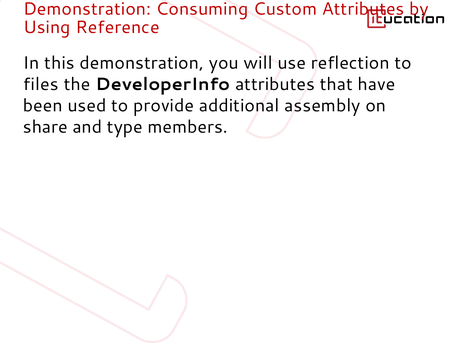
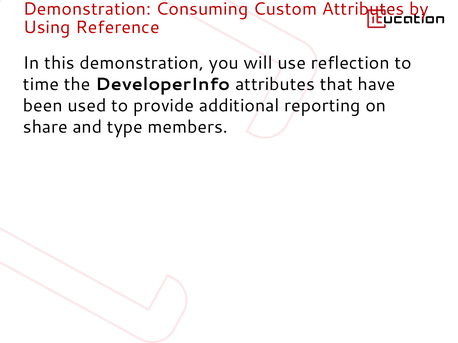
files: files -> time
assembly: assembly -> reporting
